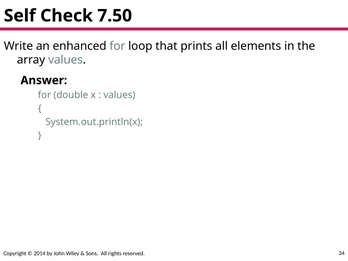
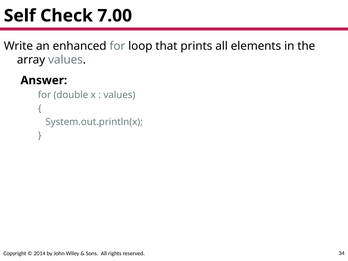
7.50: 7.50 -> 7.00
